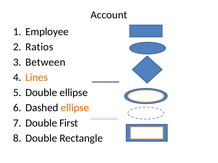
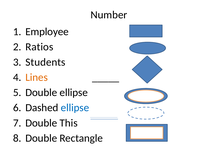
Account: Account -> Number
Between: Between -> Students
ellipse at (75, 108) colour: orange -> blue
First: First -> This
